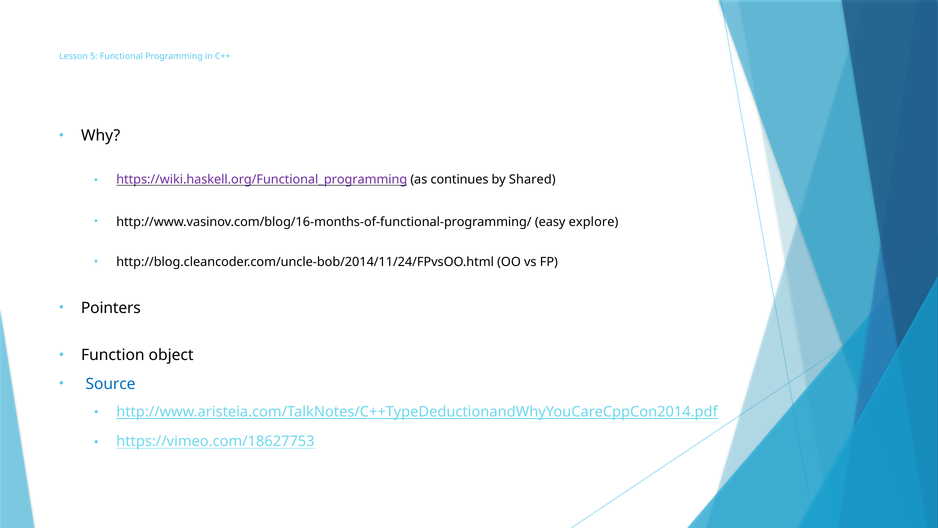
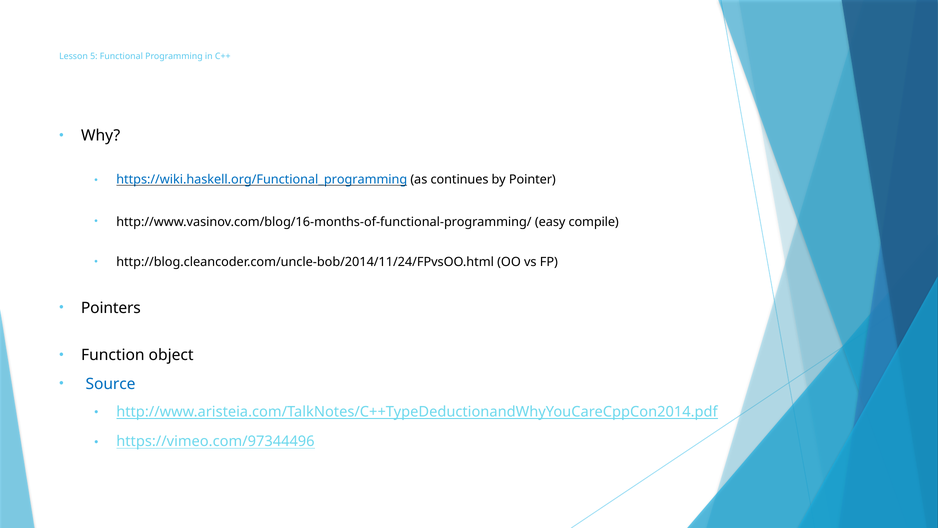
https://wiki.haskell.org/Functional_programming colour: purple -> blue
Shared: Shared -> Pointer
explore: explore -> compile
https://vimeo.com/18627753: https://vimeo.com/18627753 -> https://vimeo.com/97344496
